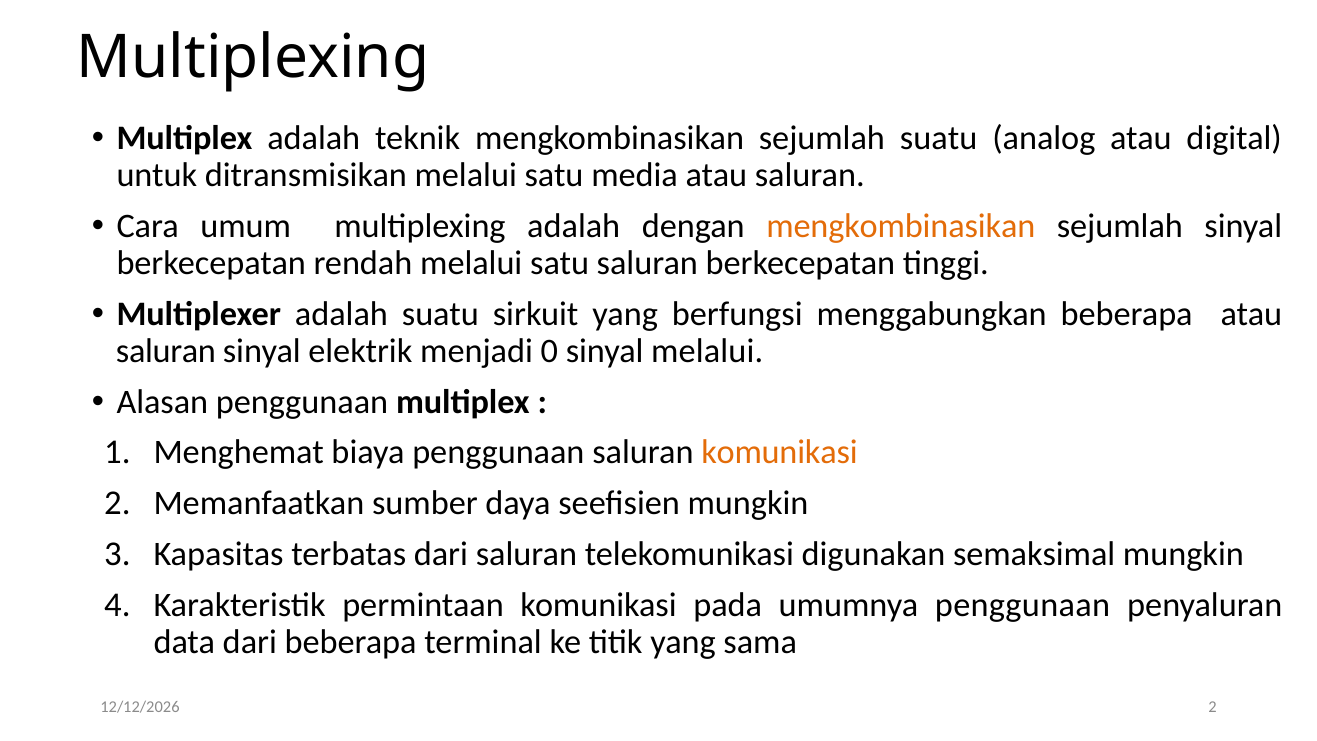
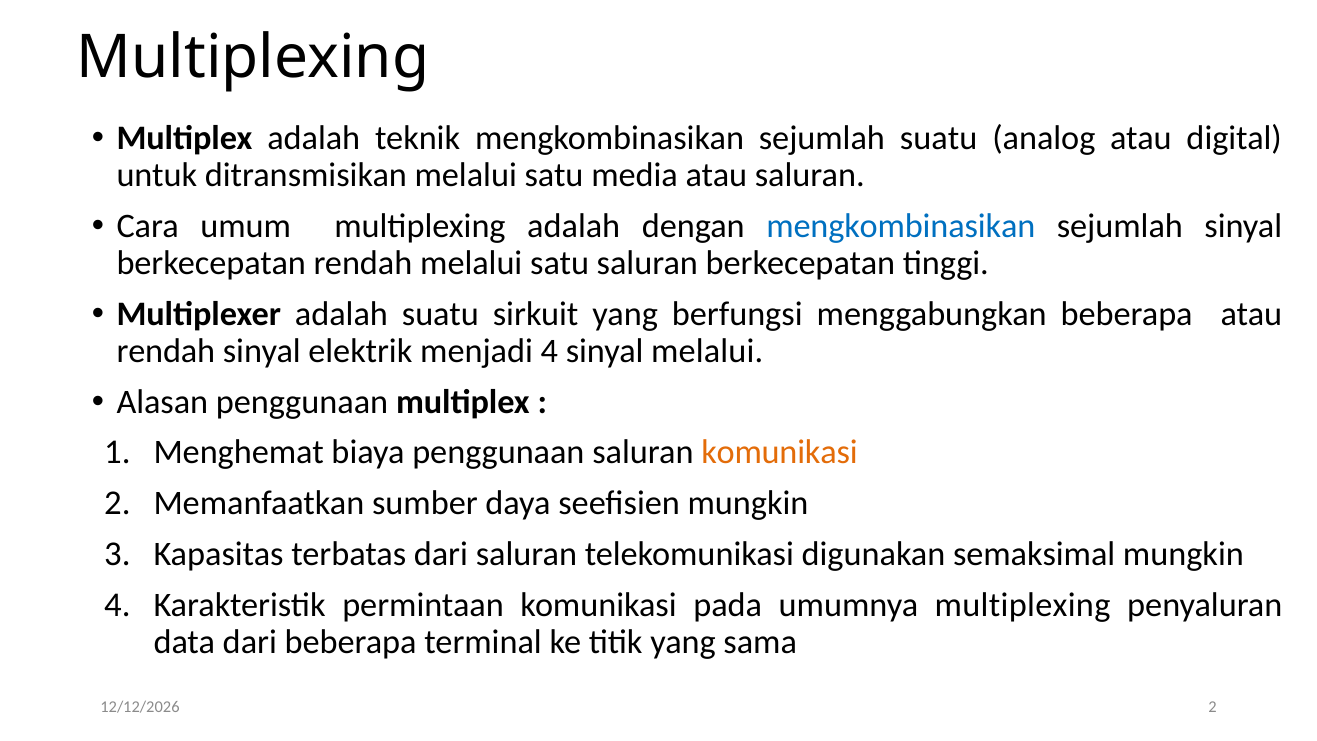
mengkombinasikan at (901, 226) colour: orange -> blue
saluran at (166, 351): saluran -> rendah
menjadi 0: 0 -> 4
umumnya penggunaan: penggunaan -> multiplexing
